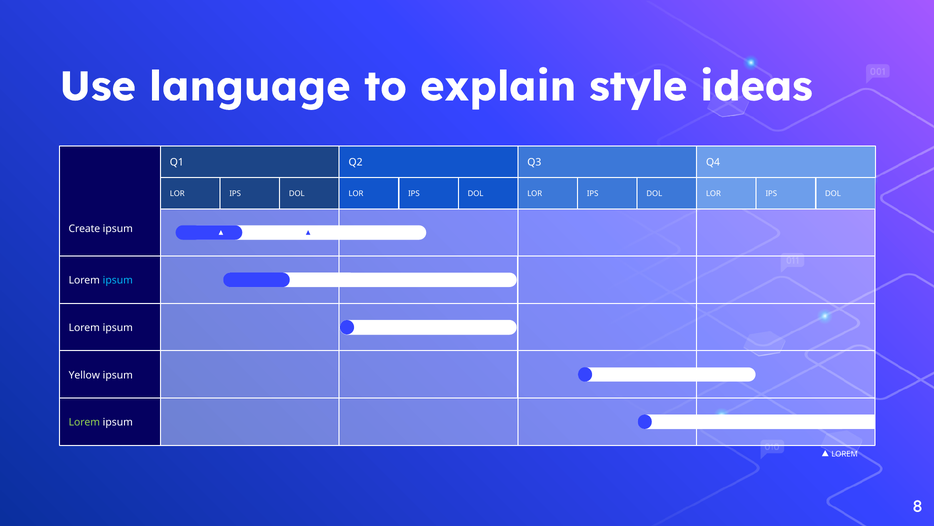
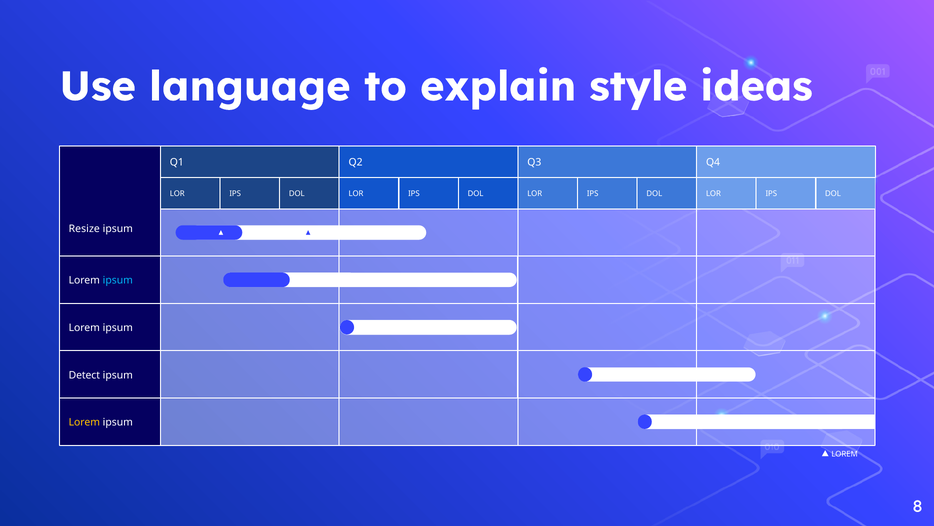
Create: Create -> Resize
Yellow: Yellow -> Detect
Lorem at (84, 422) colour: light green -> yellow
